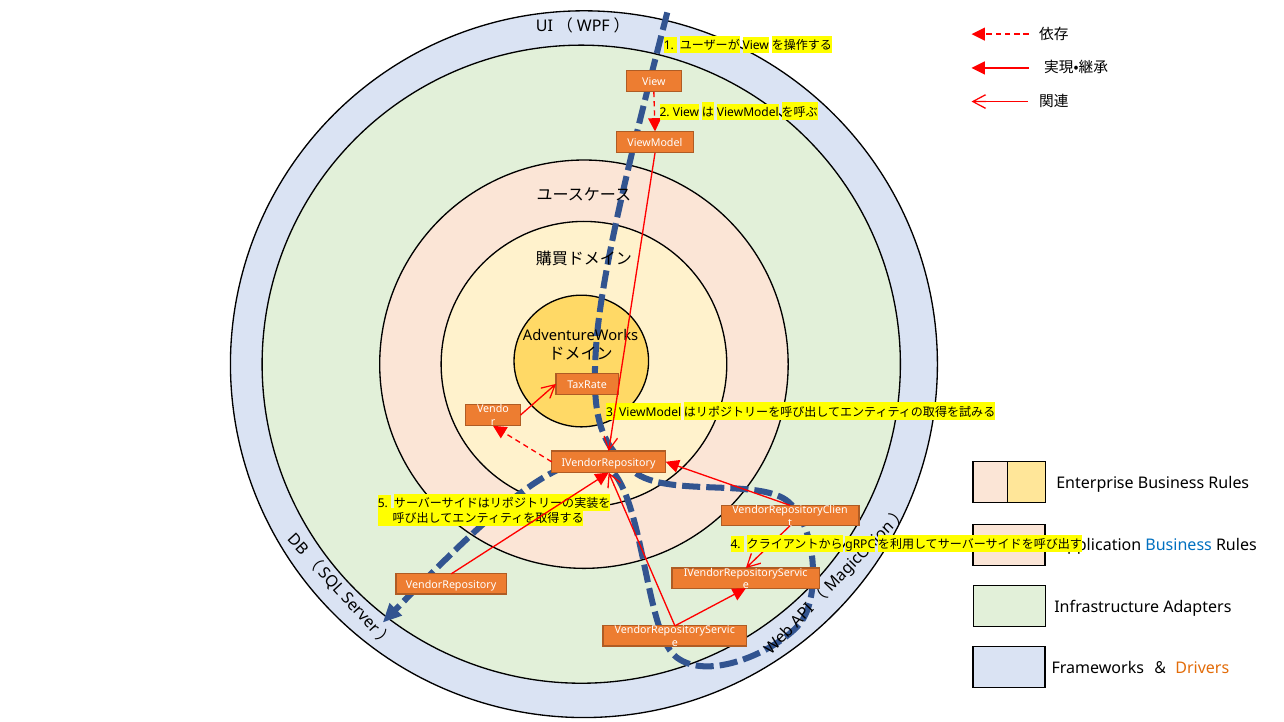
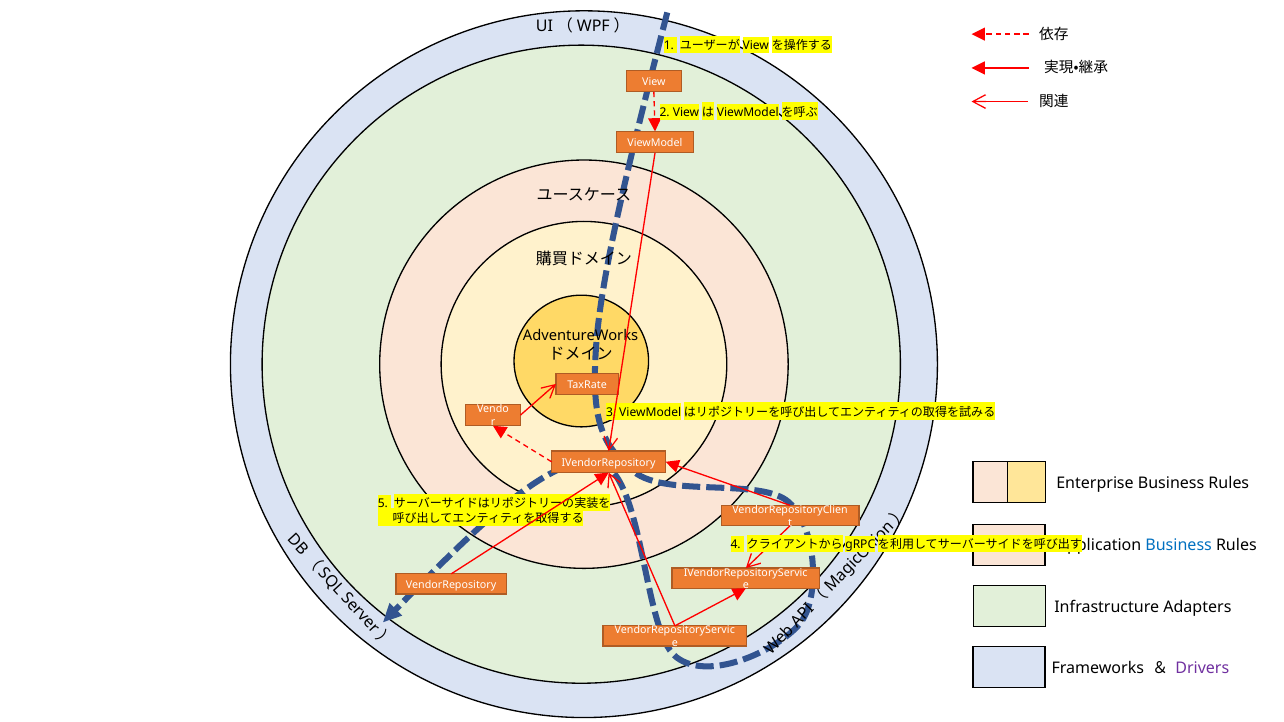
Drivers colour: orange -> purple
